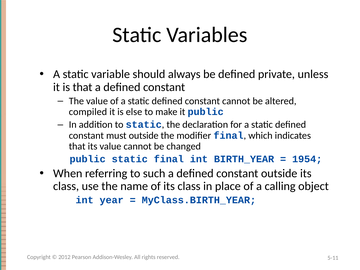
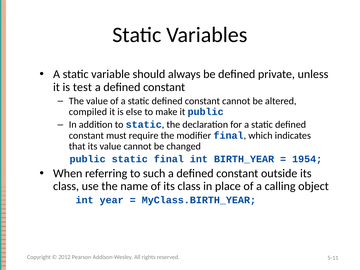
is that: that -> test
must outside: outside -> require
